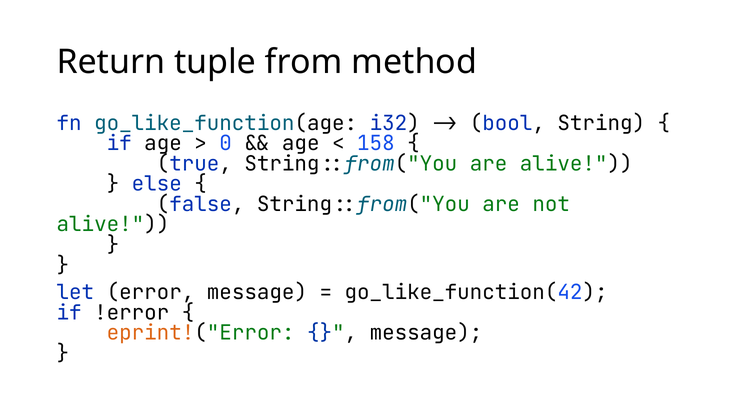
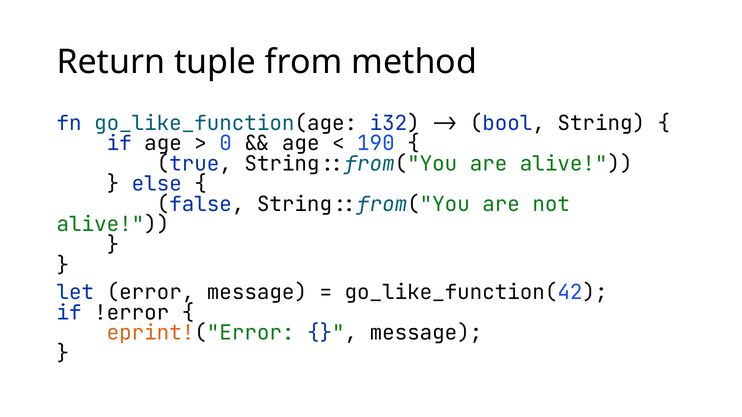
158: 158 -> 190
